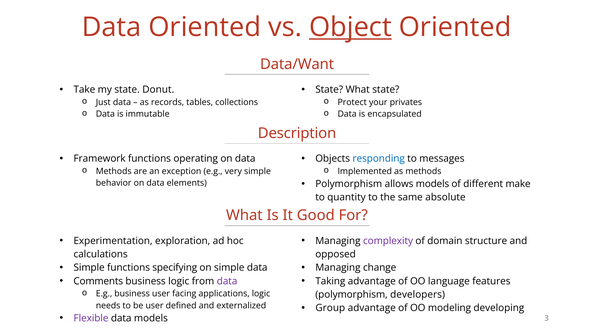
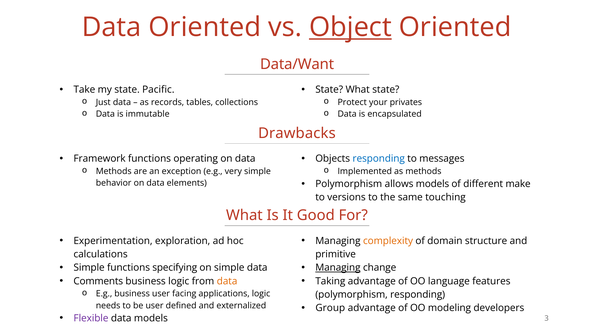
Donut: Donut -> Pacific
Description: Description -> Drawbacks
quantity: quantity -> versions
absolute: absolute -> touching
complexity colour: purple -> orange
opposed: opposed -> primitive
Managing at (338, 268) underline: none -> present
data at (227, 281) colour: purple -> orange
polymorphism developers: developers -> responding
developing: developing -> developers
